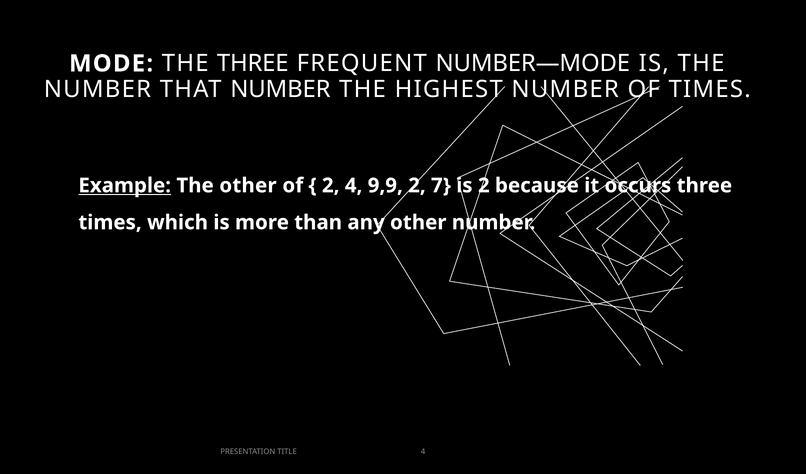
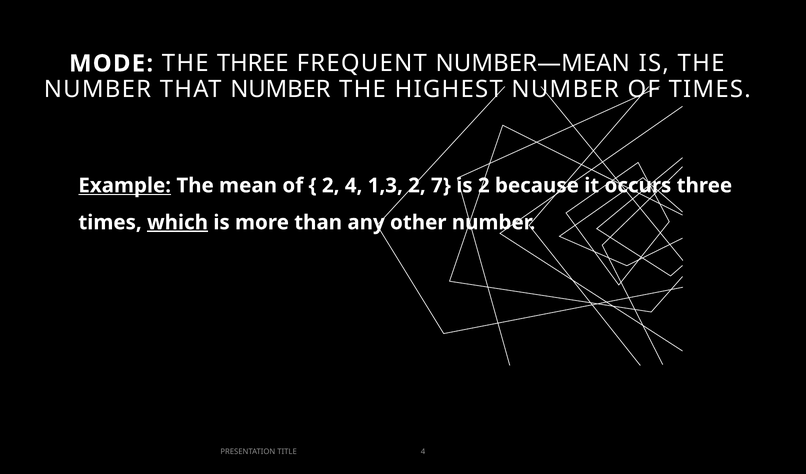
NUMBER—MODE: NUMBER—MODE -> NUMBER—MEAN
The other: other -> mean
9,9: 9,9 -> 1,3
which underline: none -> present
